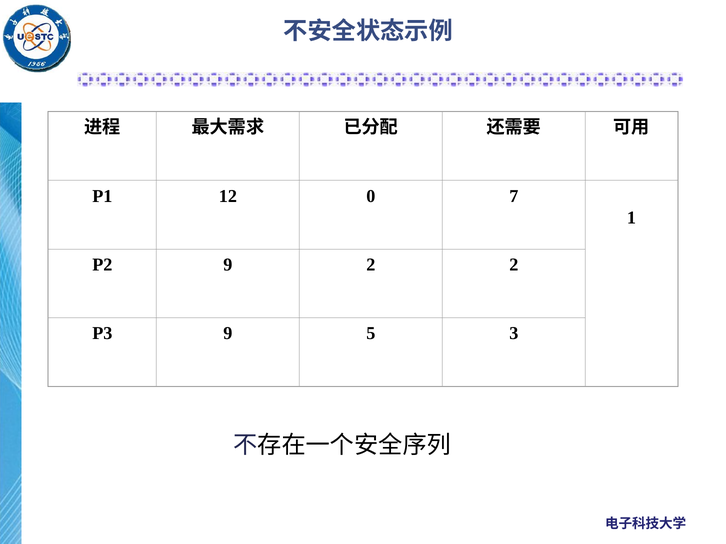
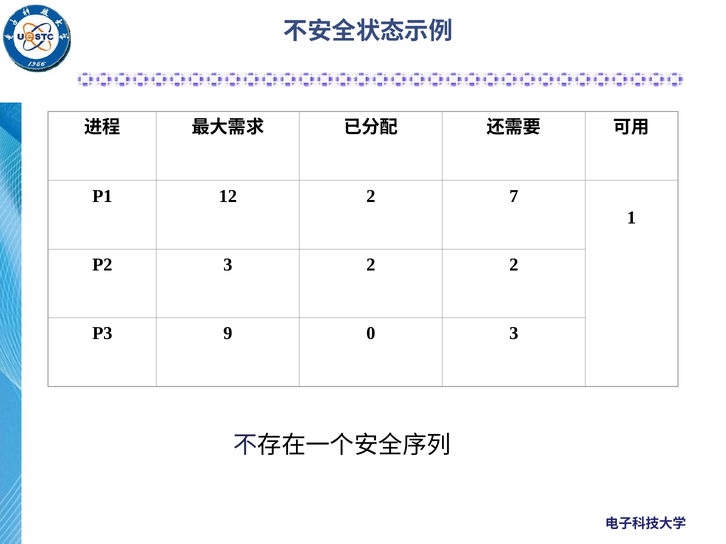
12 0: 0 -> 2
P2 9: 9 -> 3
5: 5 -> 0
